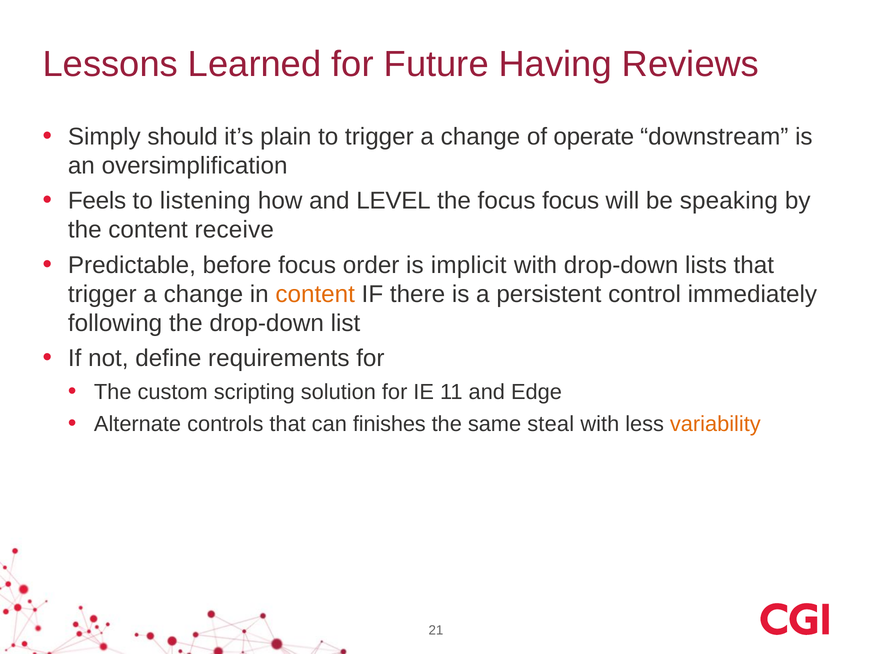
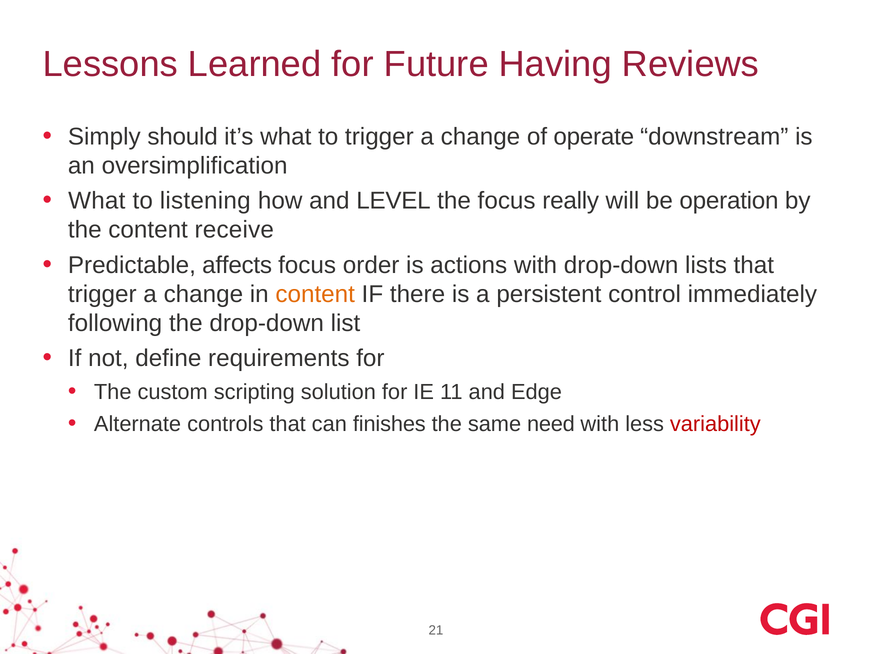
it’s plain: plain -> what
Feels at (97, 201): Feels -> What
focus focus: focus -> really
speaking: speaking -> operation
before: before -> affects
implicit: implicit -> actions
steal: steal -> need
variability colour: orange -> red
